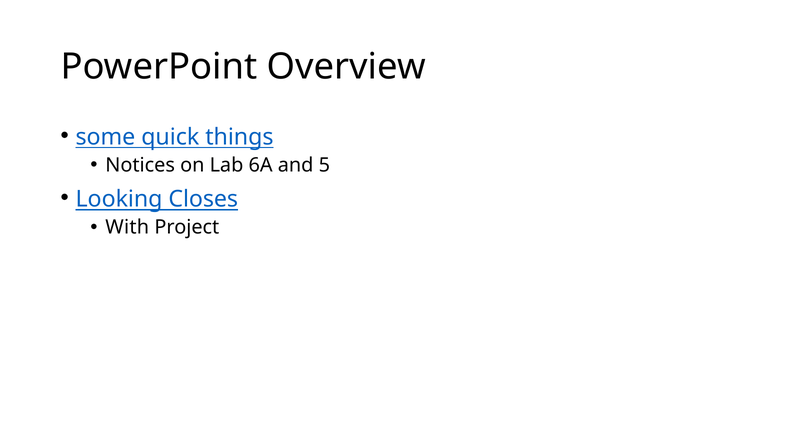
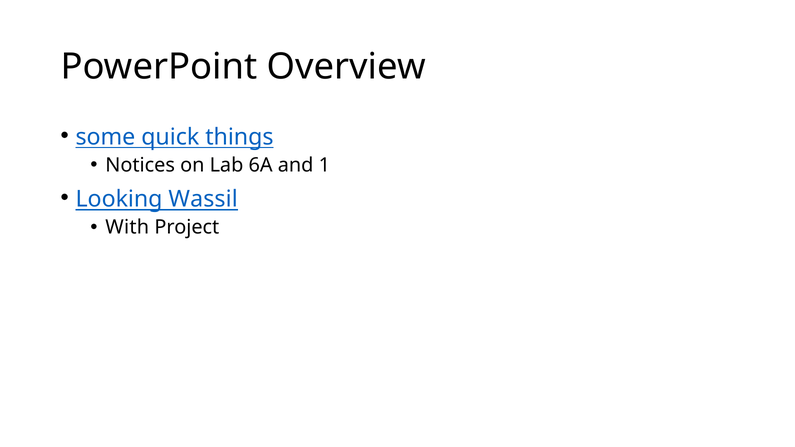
5: 5 -> 1
Closes: Closes -> Wassil
